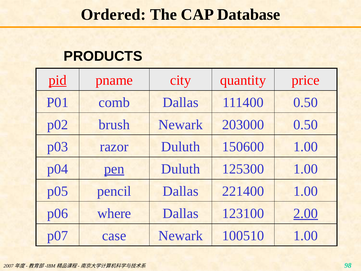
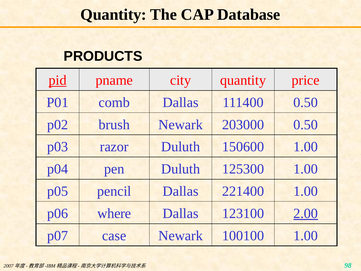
Ordered at (113, 15): Ordered -> Quantity
pen underline: present -> none
100510: 100510 -> 100100
